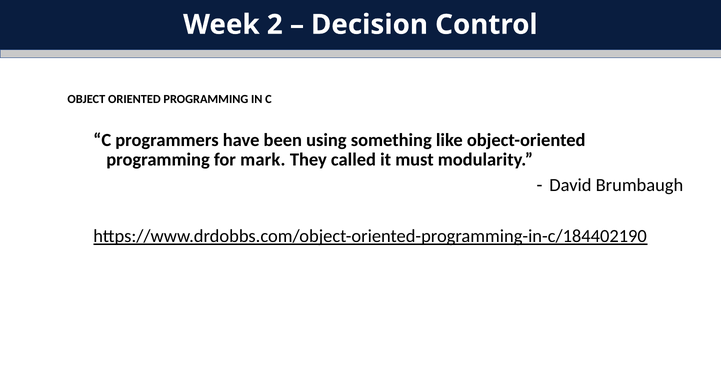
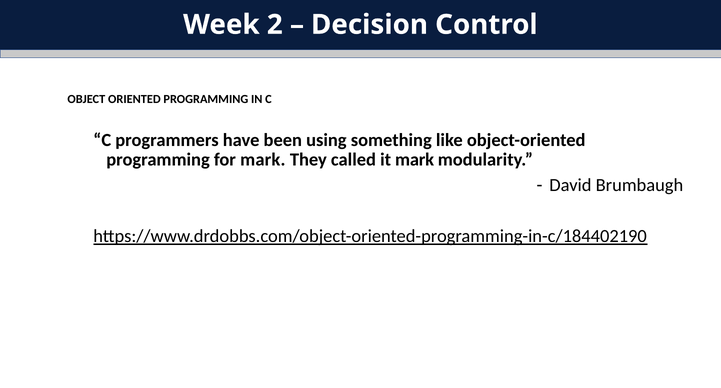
it must: must -> mark
